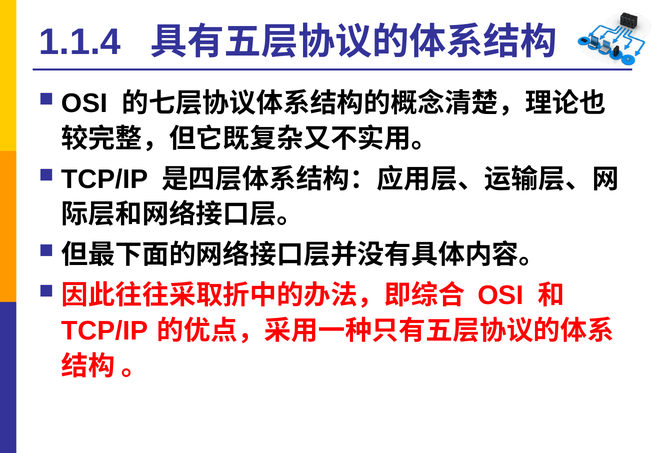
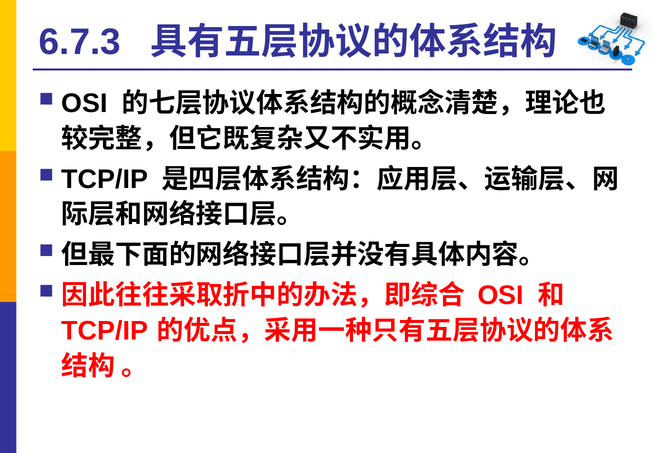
1.1.4: 1.1.4 -> 6.7.3
